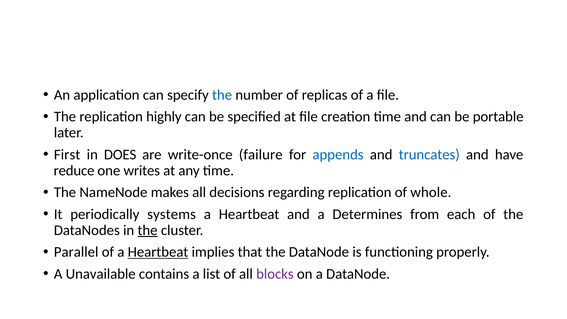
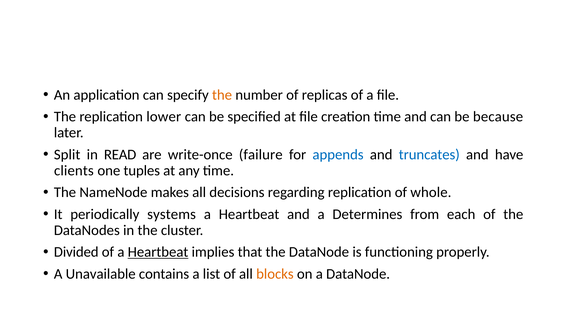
the at (222, 95) colour: blue -> orange
highly: highly -> lower
portable: portable -> because
First: First -> Split
DOES: DOES -> READ
reduce: reduce -> clients
writes: writes -> tuples
the at (148, 230) underline: present -> none
Parallel: Parallel -> Divided
blocks colour: purple -> orange
